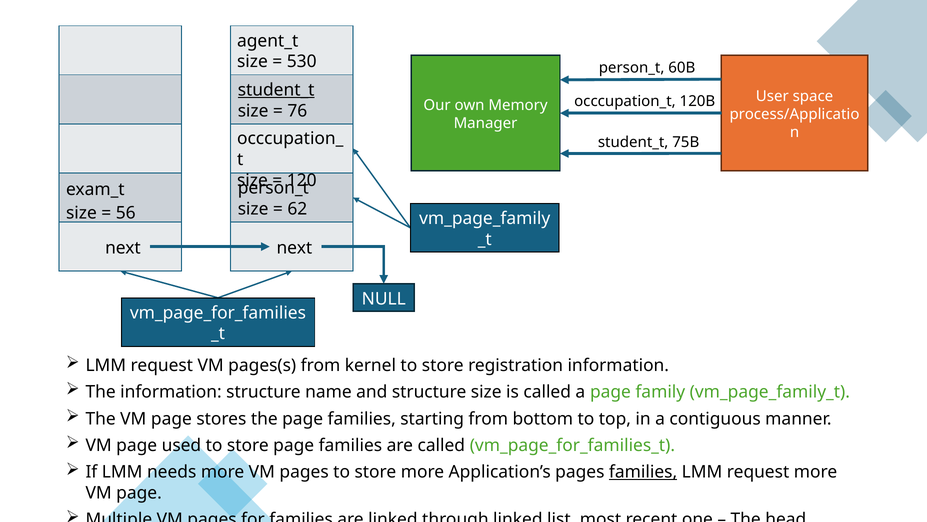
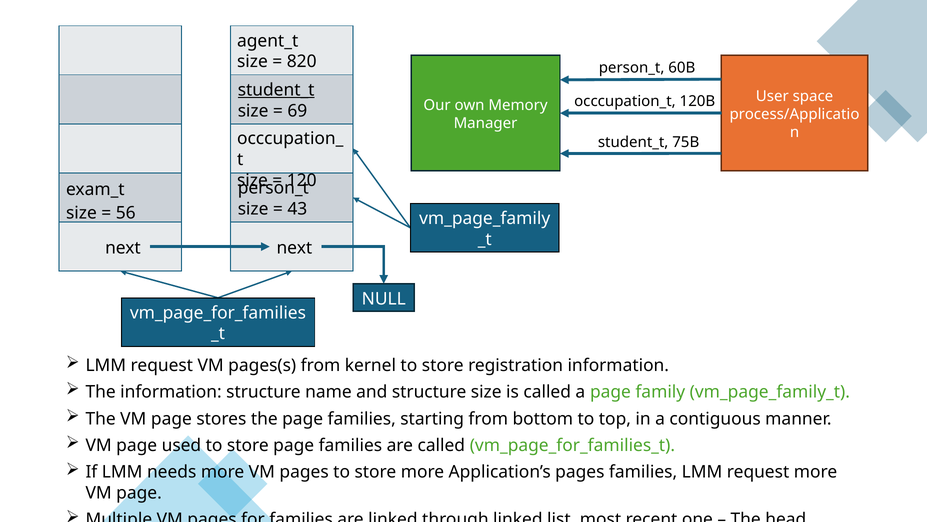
530: 530 -> 820
76: 76 -> 69
62: 62 -> 43
families at (643, 472) underline: present -> none
